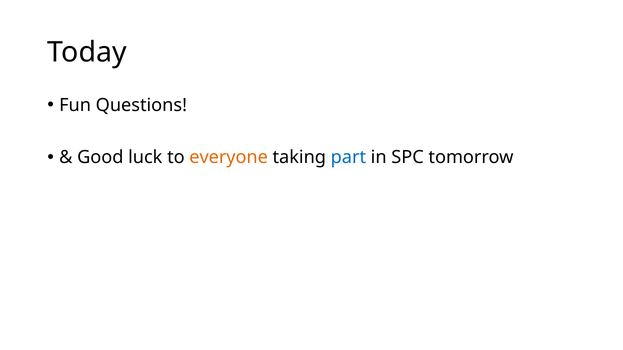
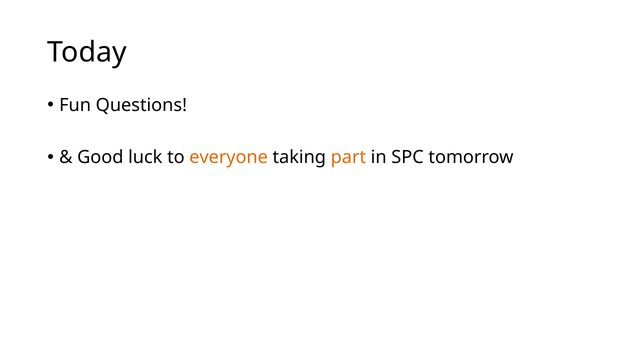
part colour: blue -> orange
